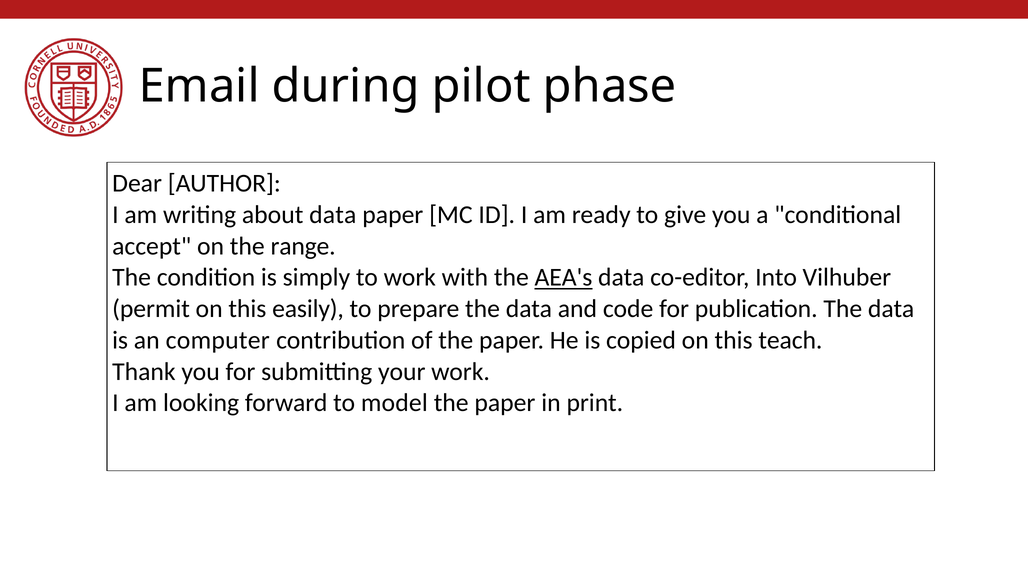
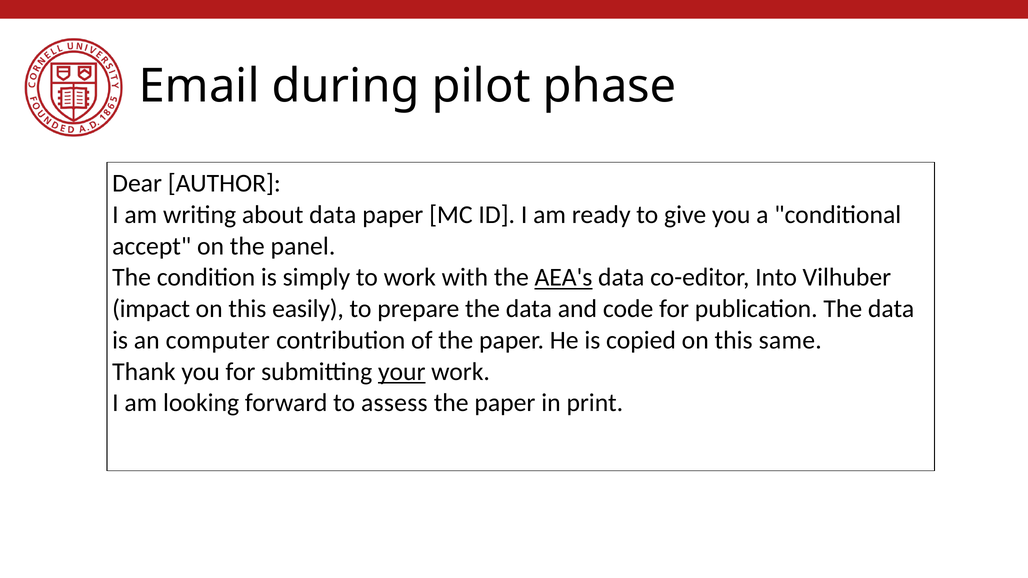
range: range -> panel
permit: permit -> impact
teach: teach -> same
your underline: none -> present
model: model -> assess
